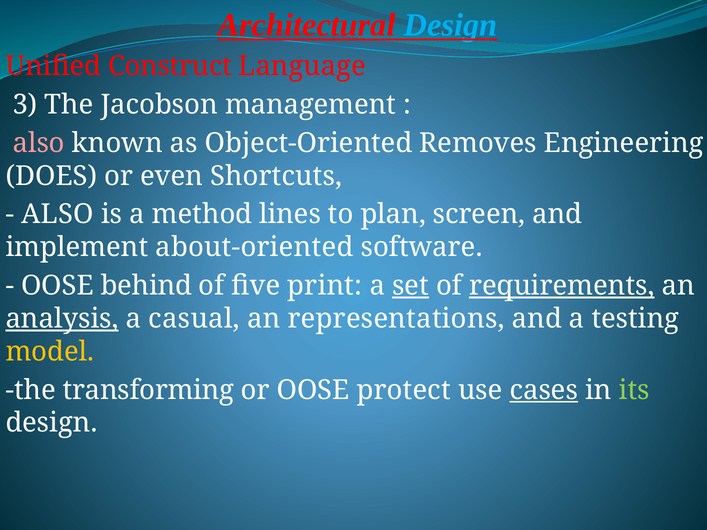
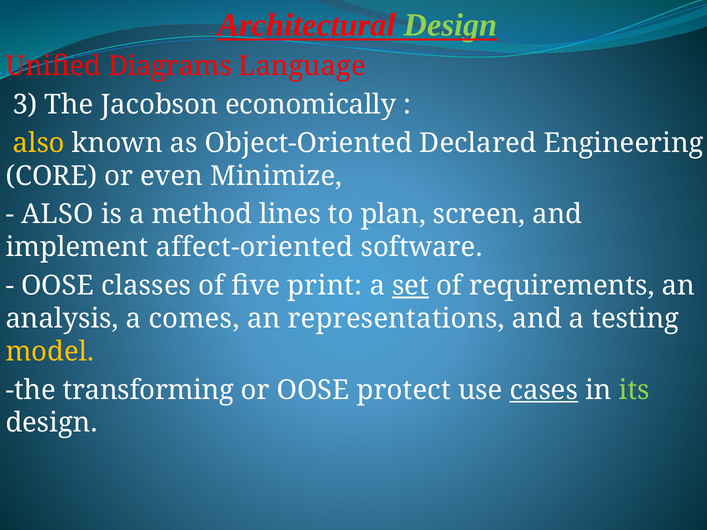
Design at (451, 25) colour: light blue -> light green
Construct: Construct -> Diagrams
management: management -> economically
also at (39, 143) colour: pink -> yellow
Removes: Removes -> Declared
DOES: DOES -> CORE
Shortcuts: Shortcuts -> Minimize
about-oriented: about-oriented -> affect-oriented
behind: behind -> classes
requirements underline: present -> none
analysis underline: present -> none
casual: casual -> comes
